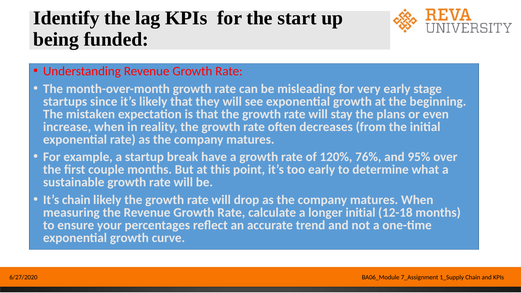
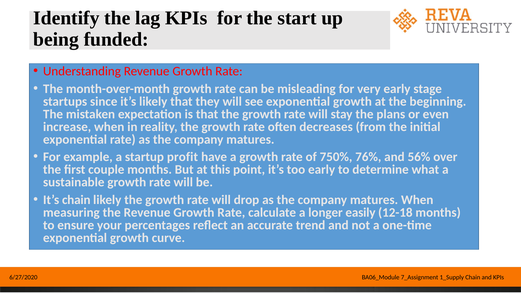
break: break -> profit
120%: 120% -> 750%
95%: 95% -> 56%
longer initial: initial -> easily
